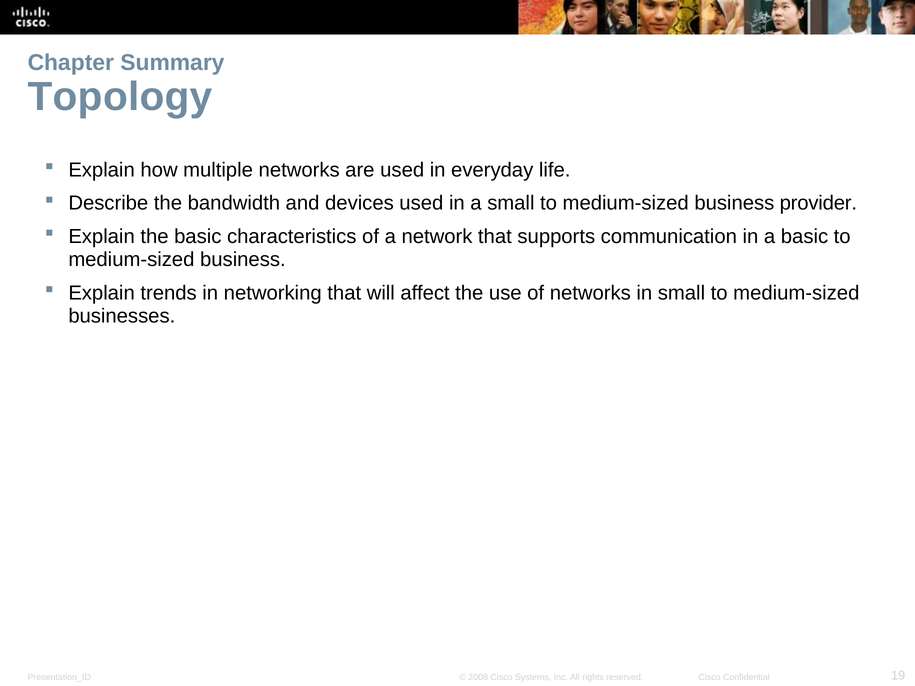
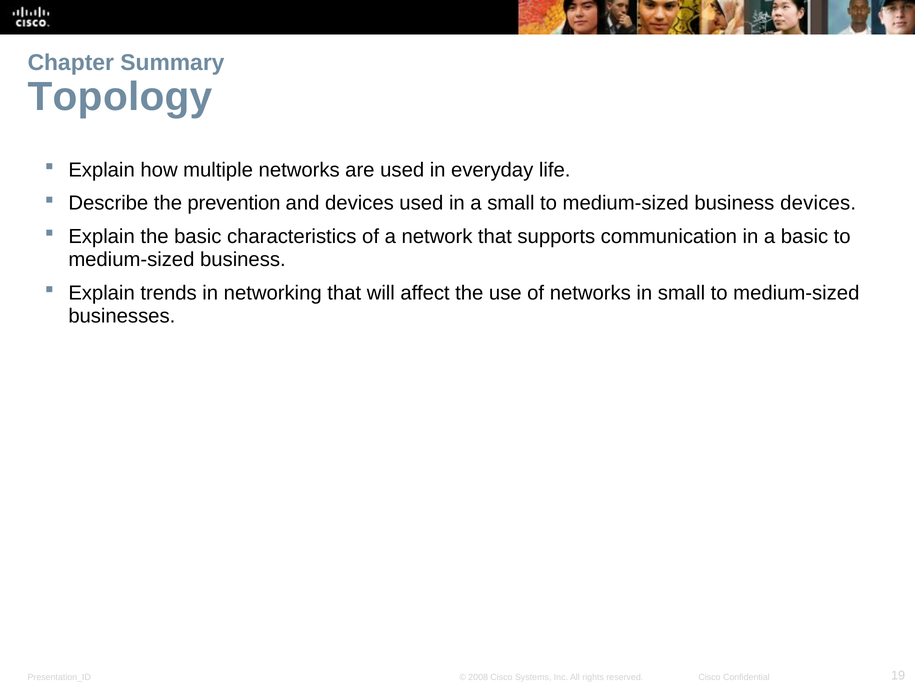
bandwidth: bandwidth -> prevention
business provider: provider -> devices
